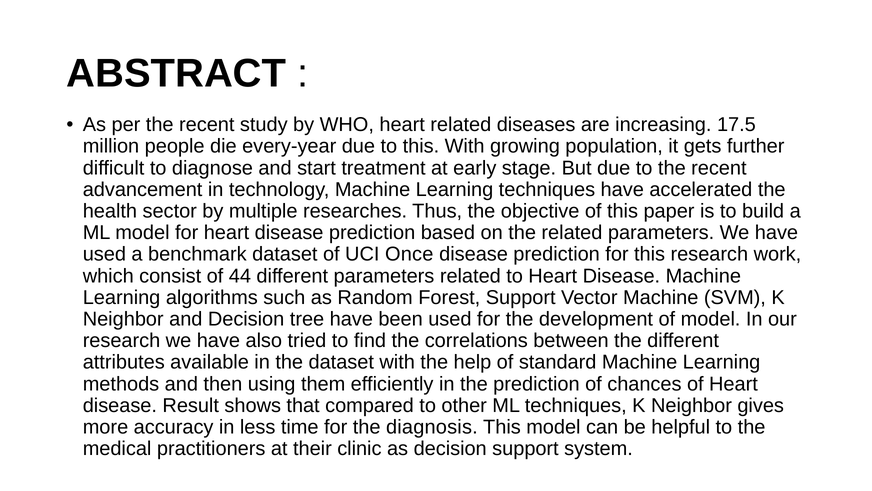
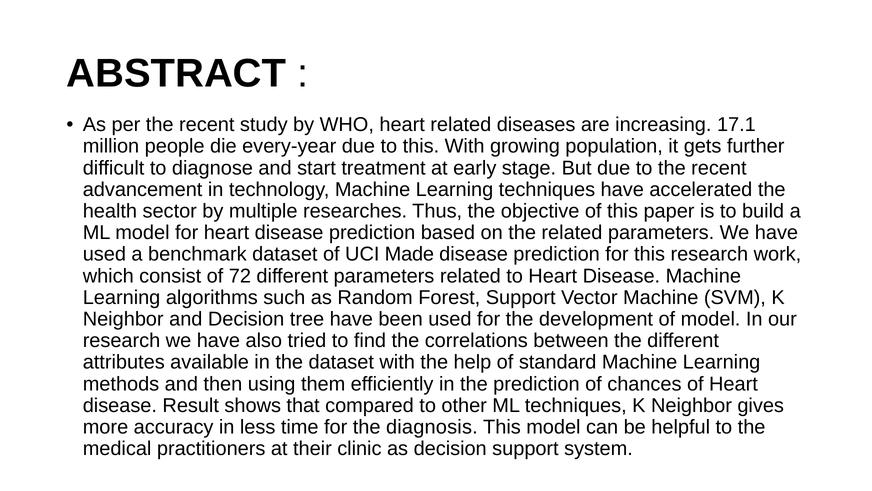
17.5: 17.5 -> 17.1
Once: Once -> Made
44: 44 -> 72
